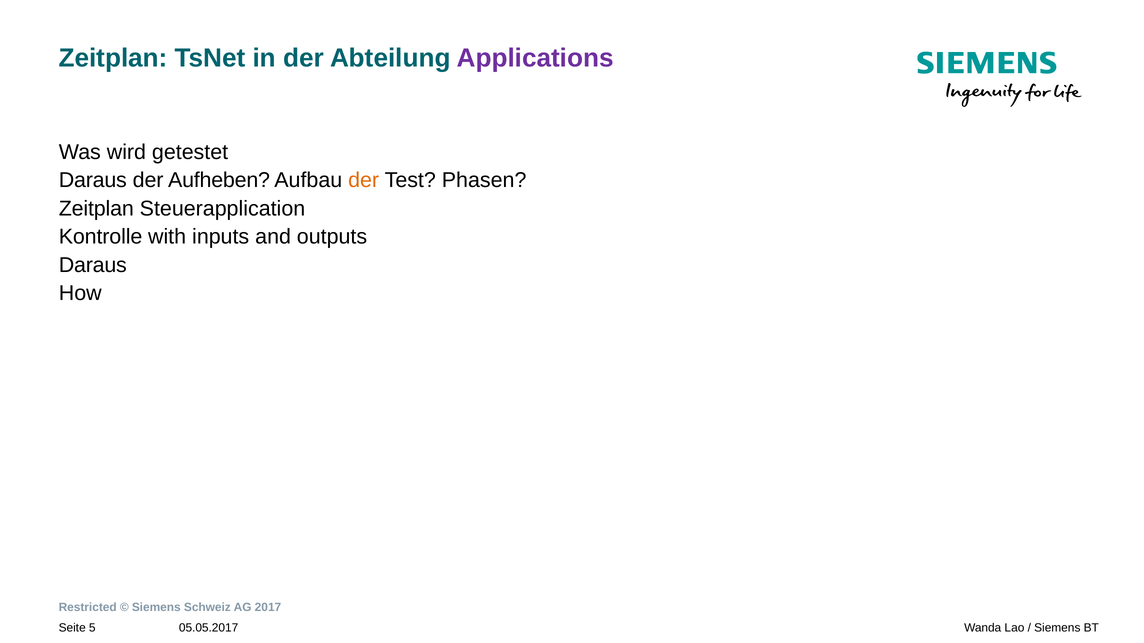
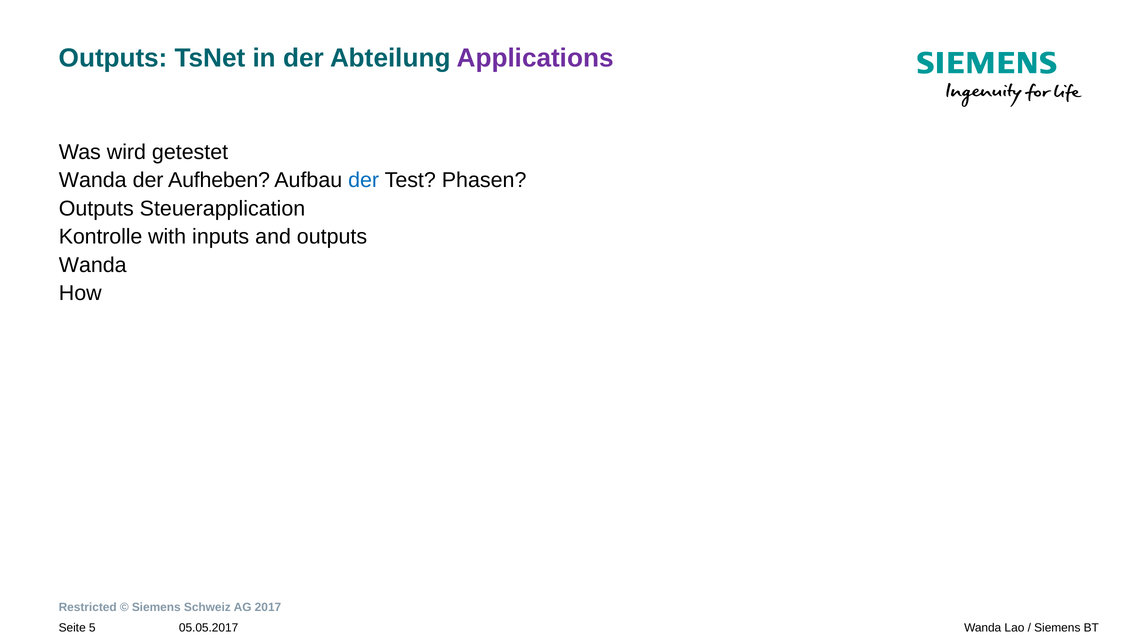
Zeitplan at (113, 58): Zeitplan -> Outputs
Daraus at (93, 180): Daraus -> Wanda
der at (364, 180) colour: orange -> blue
Zeitplan at (96, 209): Zeitplan -> Outputs
Daraus at (93, 265): Daraus -> Wanda
